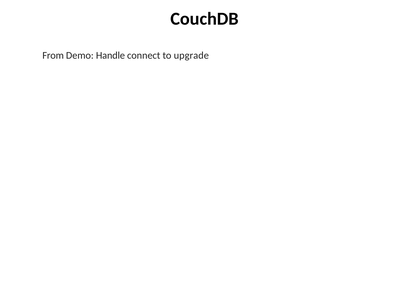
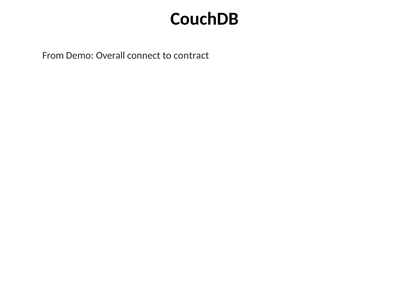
Handle: Handle -> Overall
upgrade: upgrade -> contract
